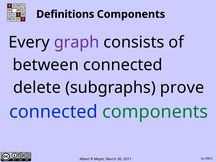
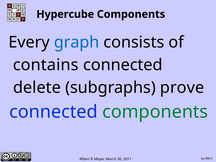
Definitions: Definitions -> Hypercube
graph colour: purple -> blue
between: between -> contains
